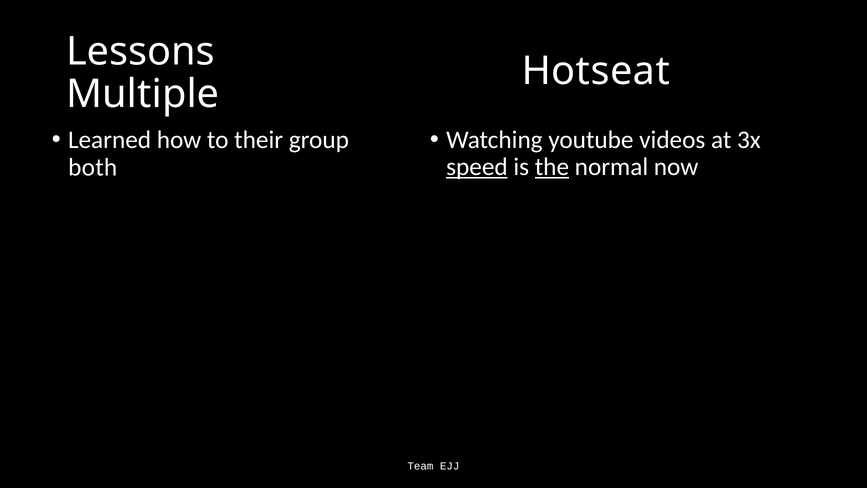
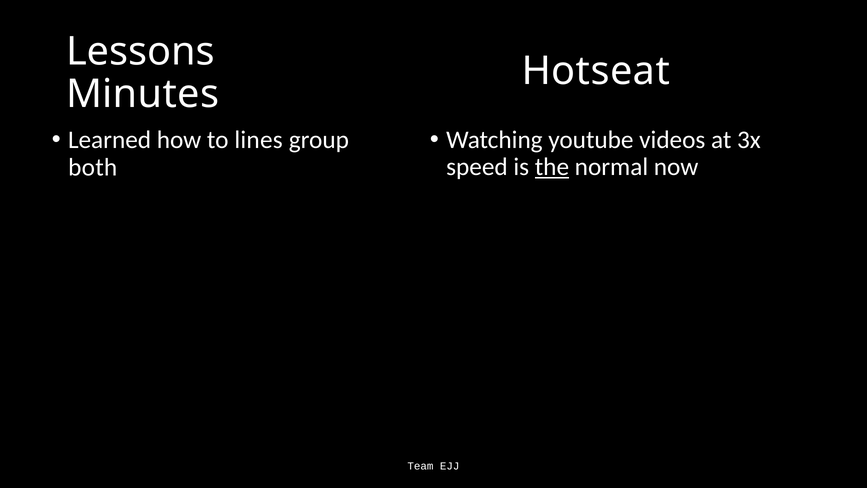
Multiple: Multiple -> Minutes
their: their -> lines
speed underline: present -> none
